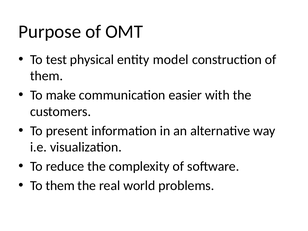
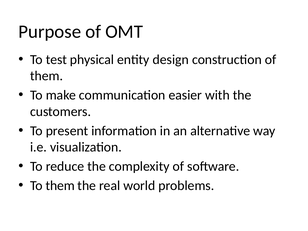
model: model -> design
